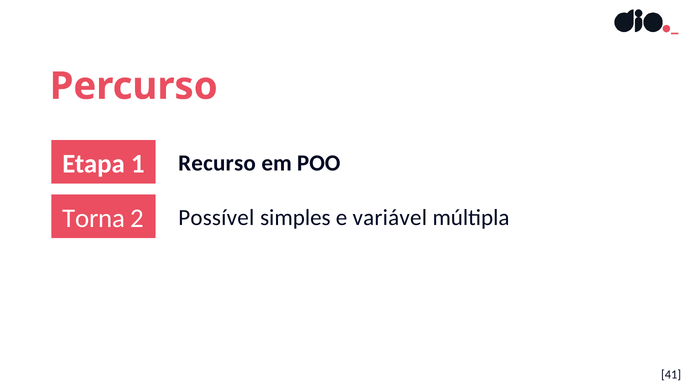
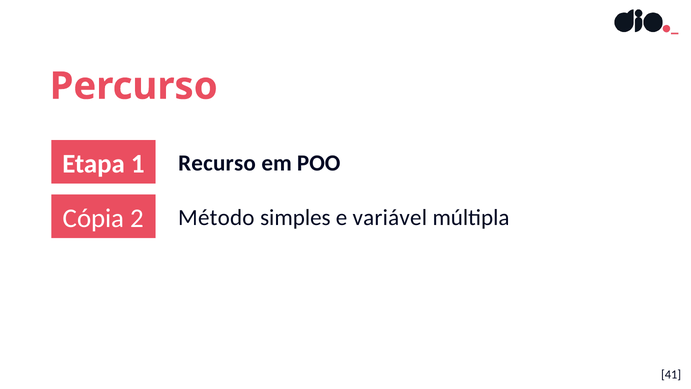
Torna: Torna -> Cópia
Possível: Possível -> Método
